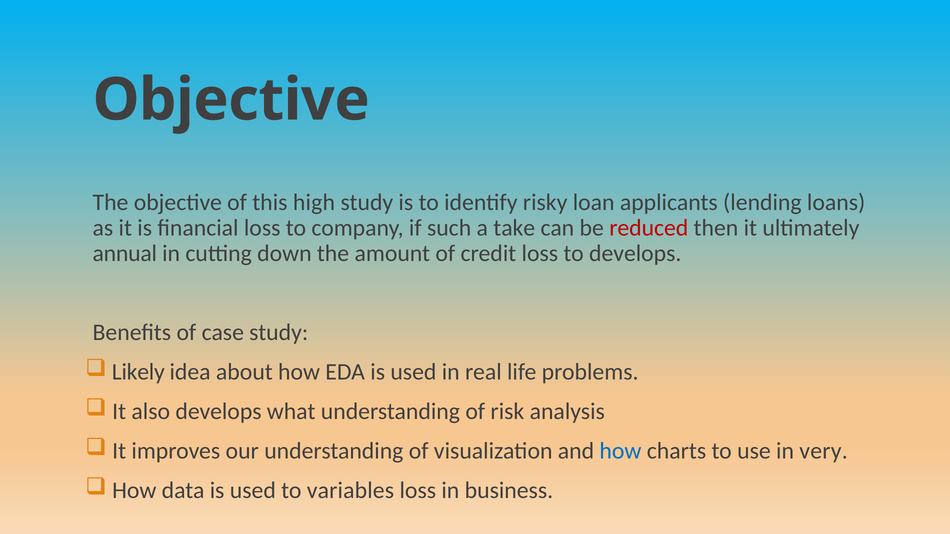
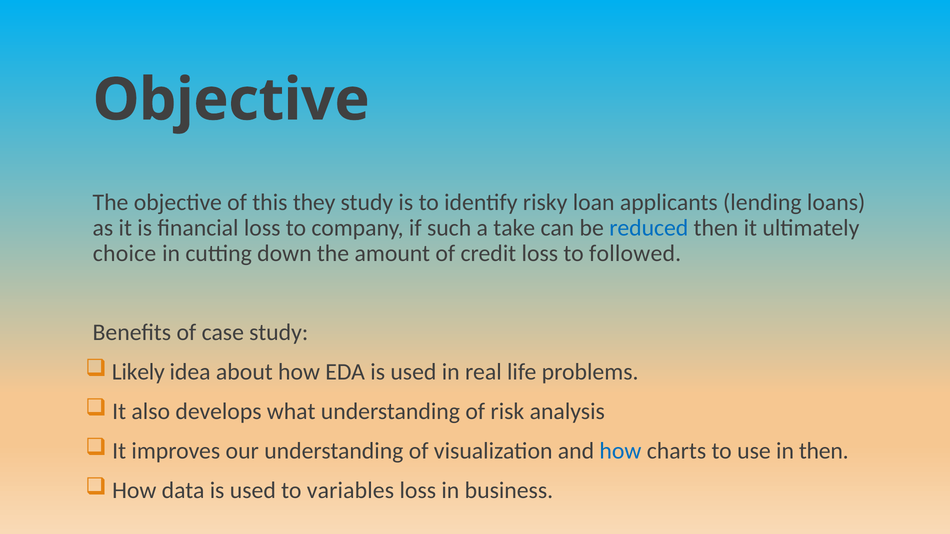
high: high -> they
reduced colour: red -> blue
annual: annual -> choice
to develops: develops -> followed
in very: very -> then
